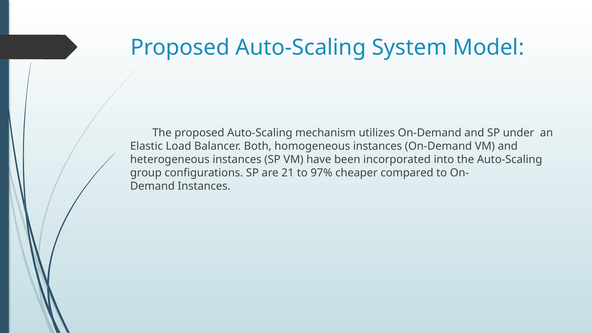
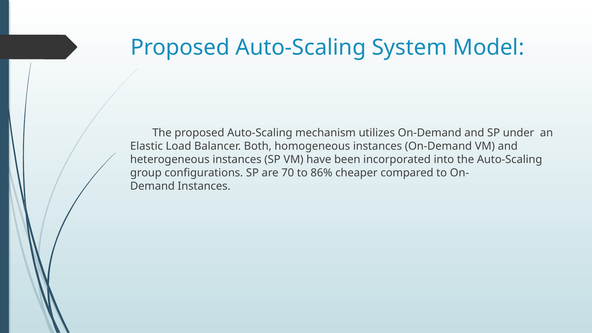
21: 21 -> 70
97%: 97% -> 86%
